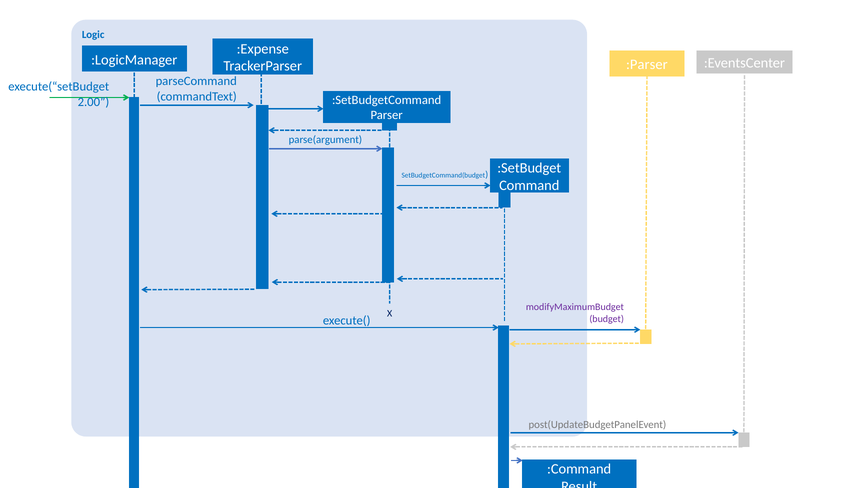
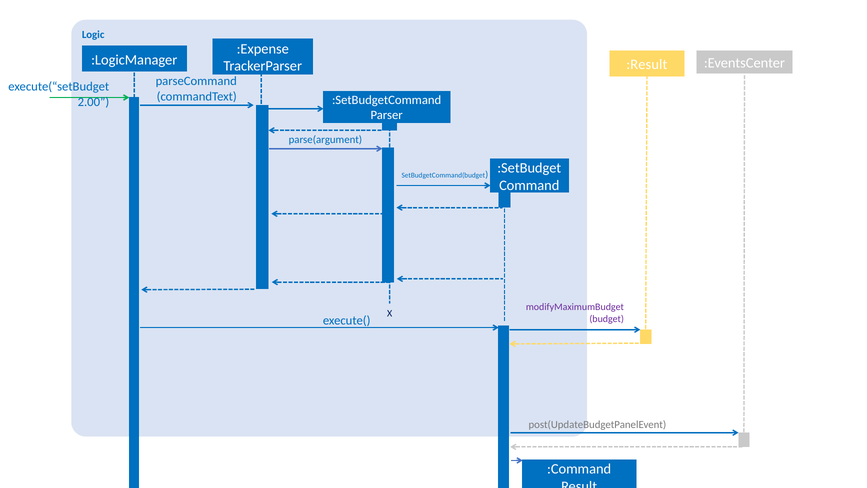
:Parser: :Parser -> :Result
